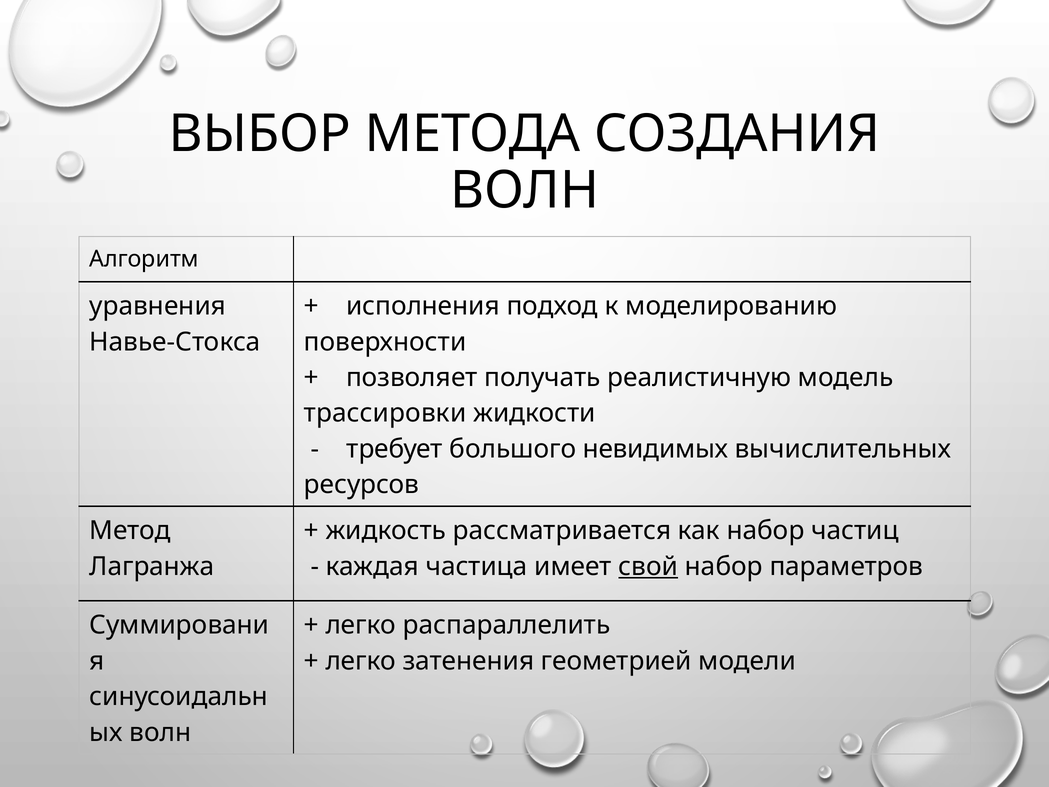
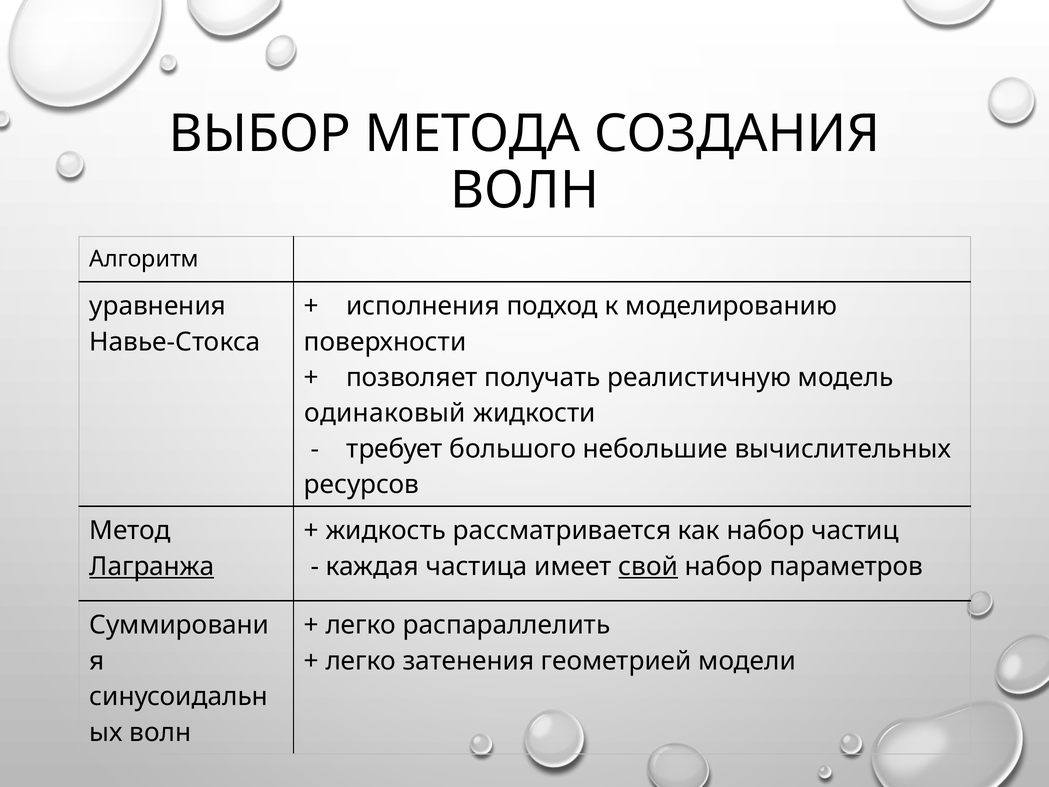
трассировки: трассировки -> одинаковый
невидимых: невидимых -> небольшие
Лагранжа underline: none -> present
